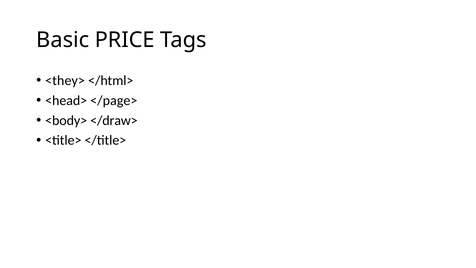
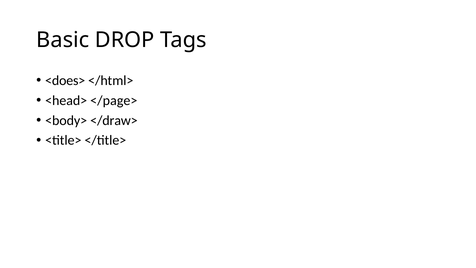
PRICE: PRICE -> DROP
<they>: <they> -> <does>
